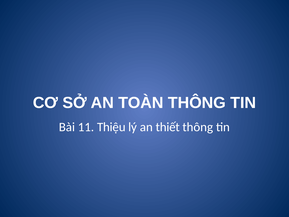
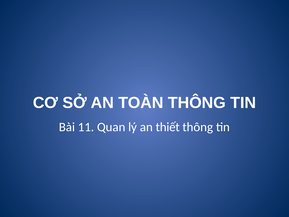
Thiệu: Thiệu -> Quan
